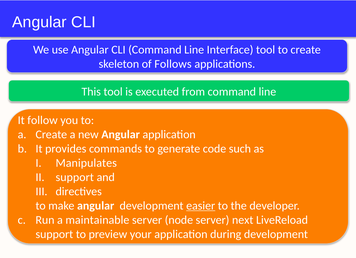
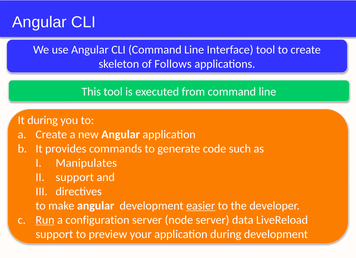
It follow: follow -> during
Run underline: none -> present
maintainable: maintainable -> configuration
next: next -> data
